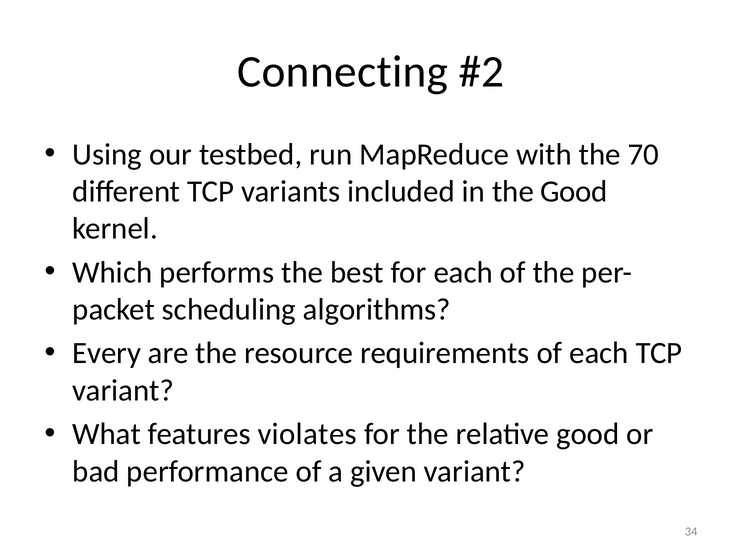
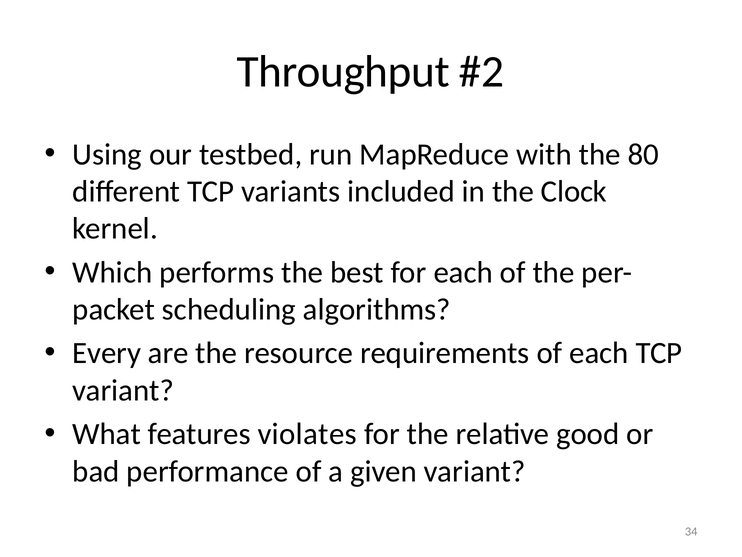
Connecting: Connecting -> Throughput
70: 70 -> 80
the Good: Good -> Clock
